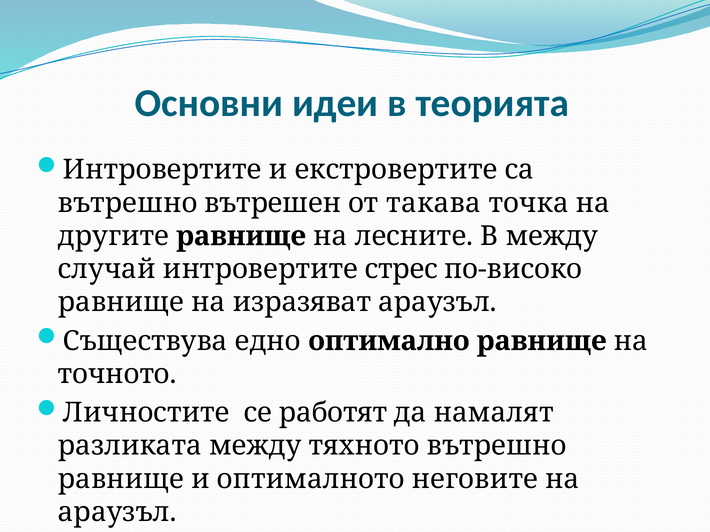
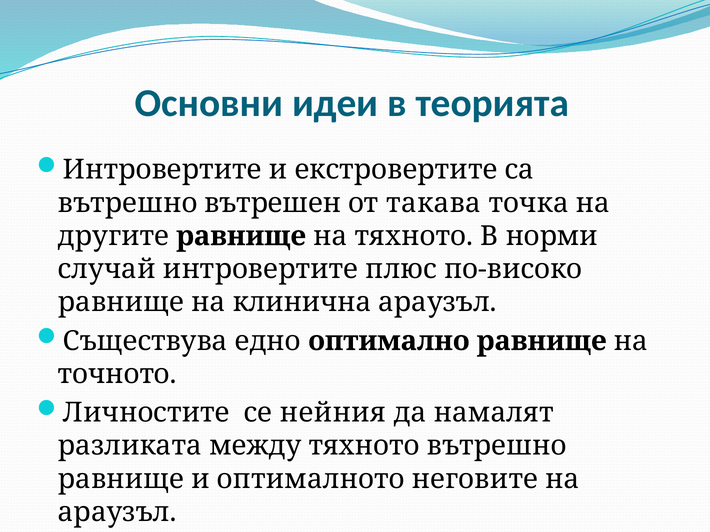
на лесните: лесните -> тяхното
В между: между -> норми
стрес: стрес -> плюс
изразяват: изразяват -> клинична
работят: работят -> нейния
